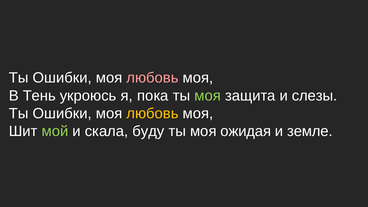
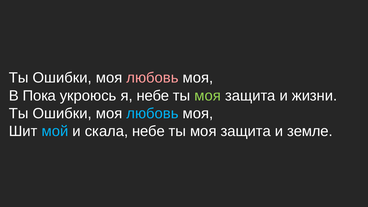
Тень: Тень -> Пока
я пока: пока -> небе
слезы: слезы -> жизни
любовь at (152, 113) colour: yellow -> light blue
мой colour: light green -> light blue
скала буду: буду -> небе
ожидая at (246, 131): ожидая -> защита
